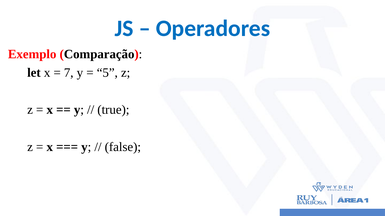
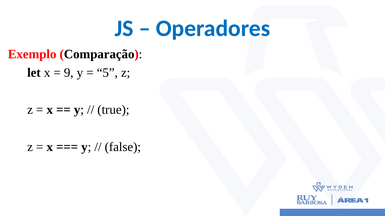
7: 7 -> 9
